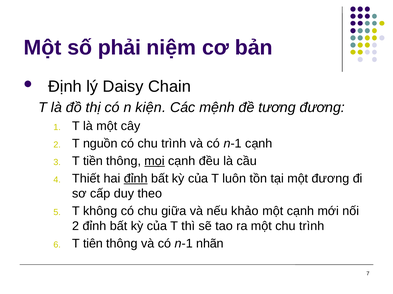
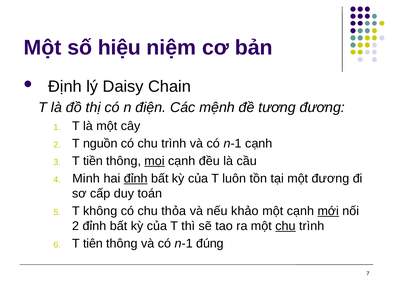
phải: phải -> hiệu
kiện: kiện -> điện
Thiết: Thiết -> Minh
theo: theo -> toán
giữa: giữa -> thỏa
mới underline: none -> present
chu at (286, 227) underline: none -> present
nhãn: nhãn -> đúng
